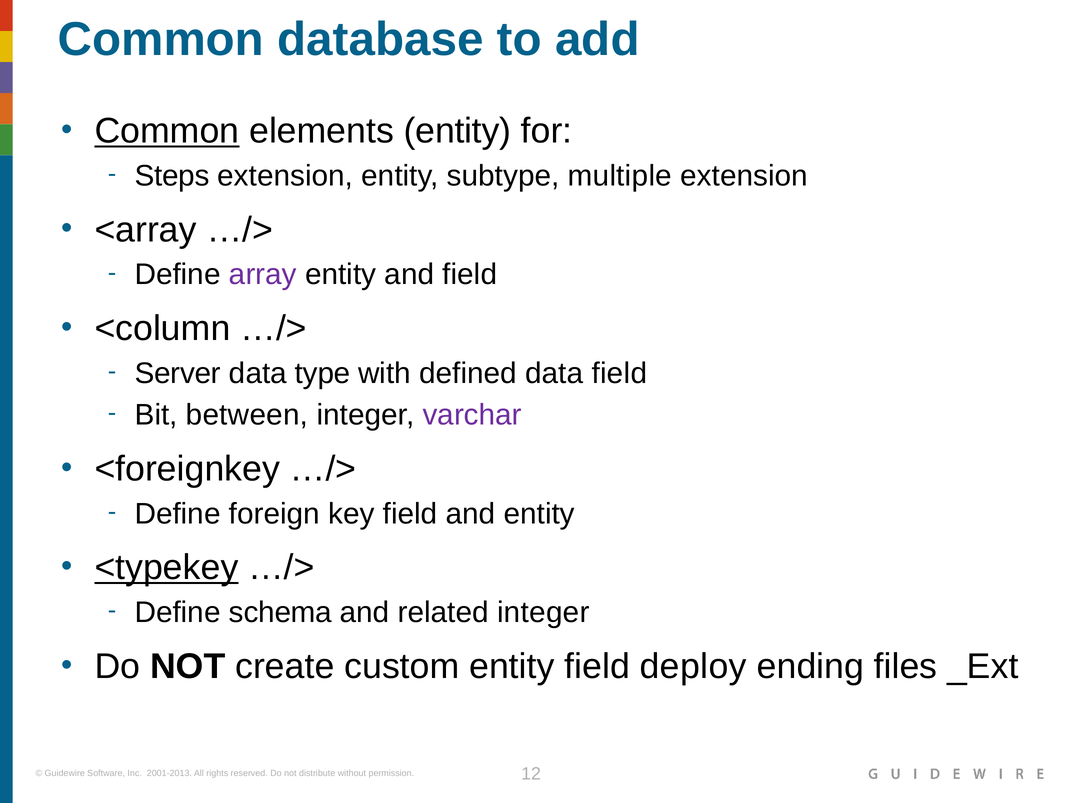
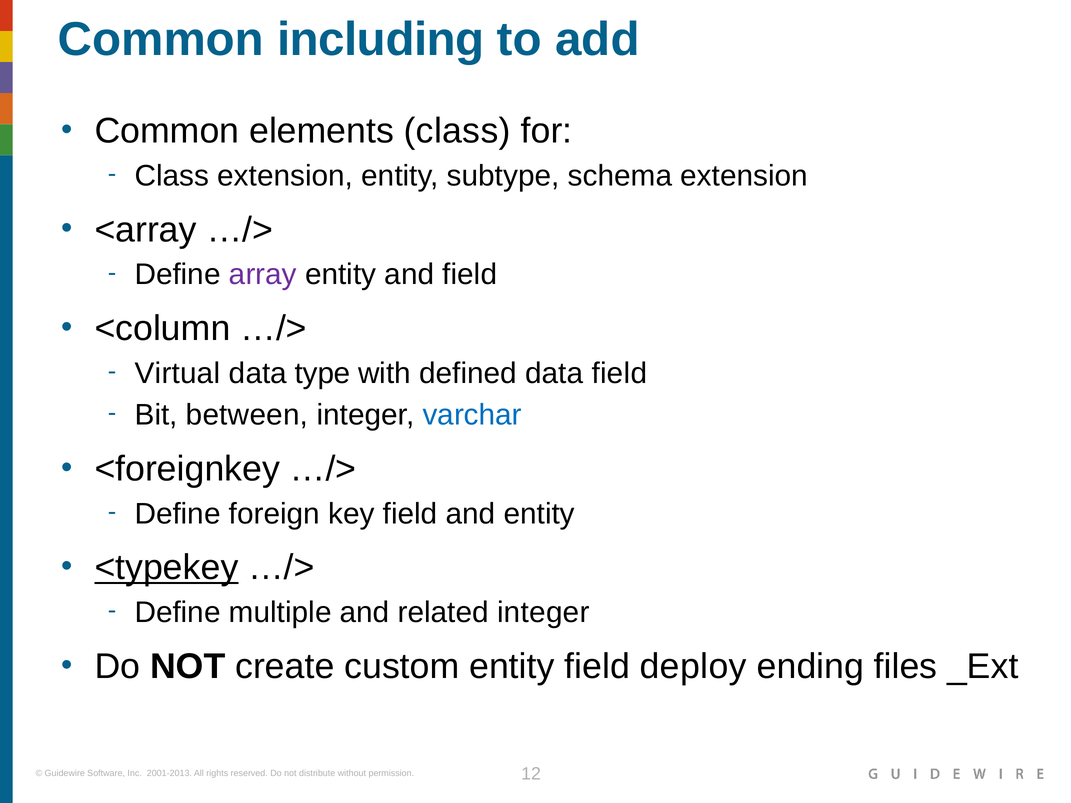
database: database -> including
Common at (167, 131) underline: present -> none
elements entity: entity -> class
Steps at (172, 176): Steps -> Class
multiple: multiple -> schema
Server: Server -> Virtual
varchar colour: purple -> blue
schema: schema -> multiple
